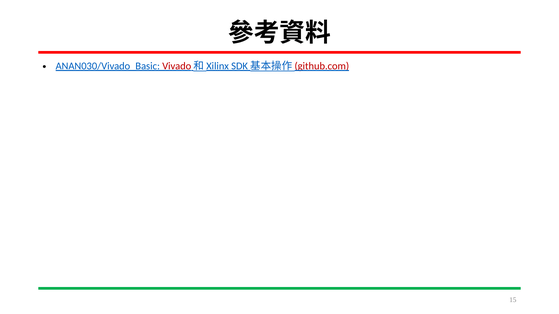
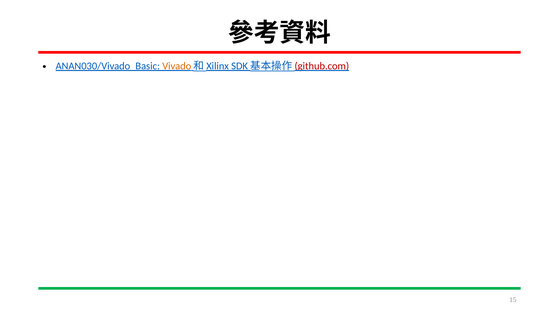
Vivado colour: red -> orange
